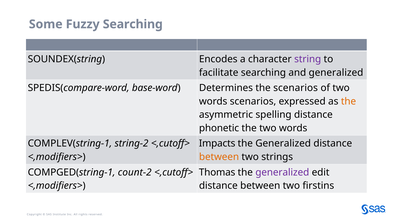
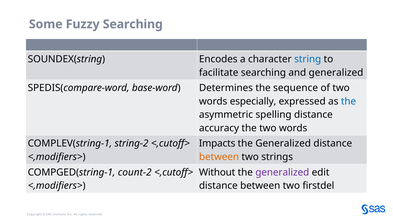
string colour: purple -> blue
the scenarios: scenarios -> sequence
words scenarios: scenarios -> especially
the at (349, 101) colour: orange -> blue
phonetic: phonetic -> accuracy
Thomas: Thomas -> Without
firstins: firstins -> firstdel
